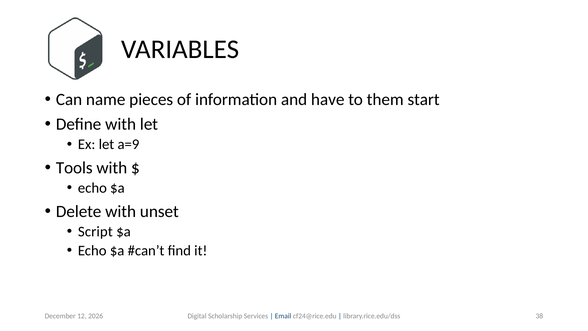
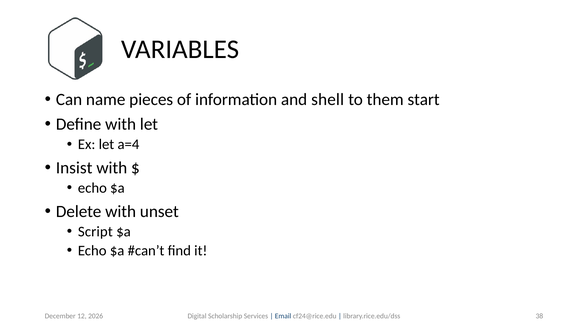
have: have -> shell
a=9: a=9 -> a=4
Tools: Tools -> Insist
